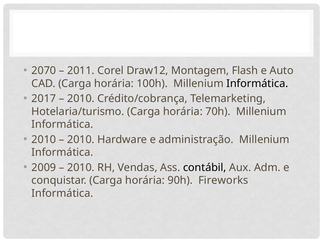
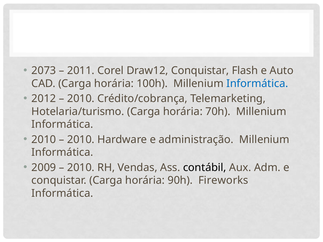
2070: 2070 -> 2073
Draw12 Montagem: Montagem -> Conquistar
Informática at (257, 84) colour: black -> blue
2017: 2017 -> 2012
